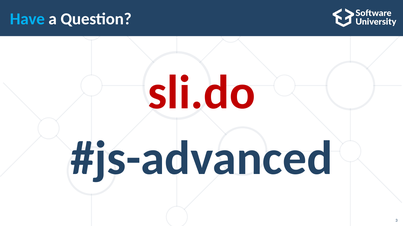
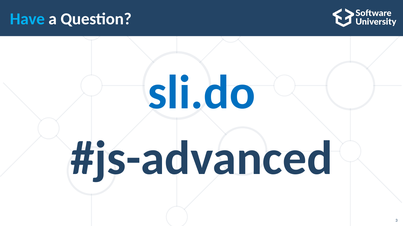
sli.do colour: red -> blue
